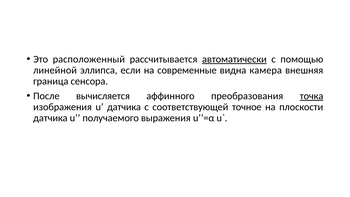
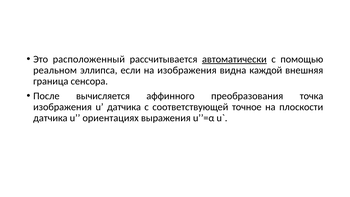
линейной: линейной -> реальном
на современные: современные -> изображения
камера: камера -> каждой
точка underline: present -> none
получаемого: получаемого -> ориентациях
